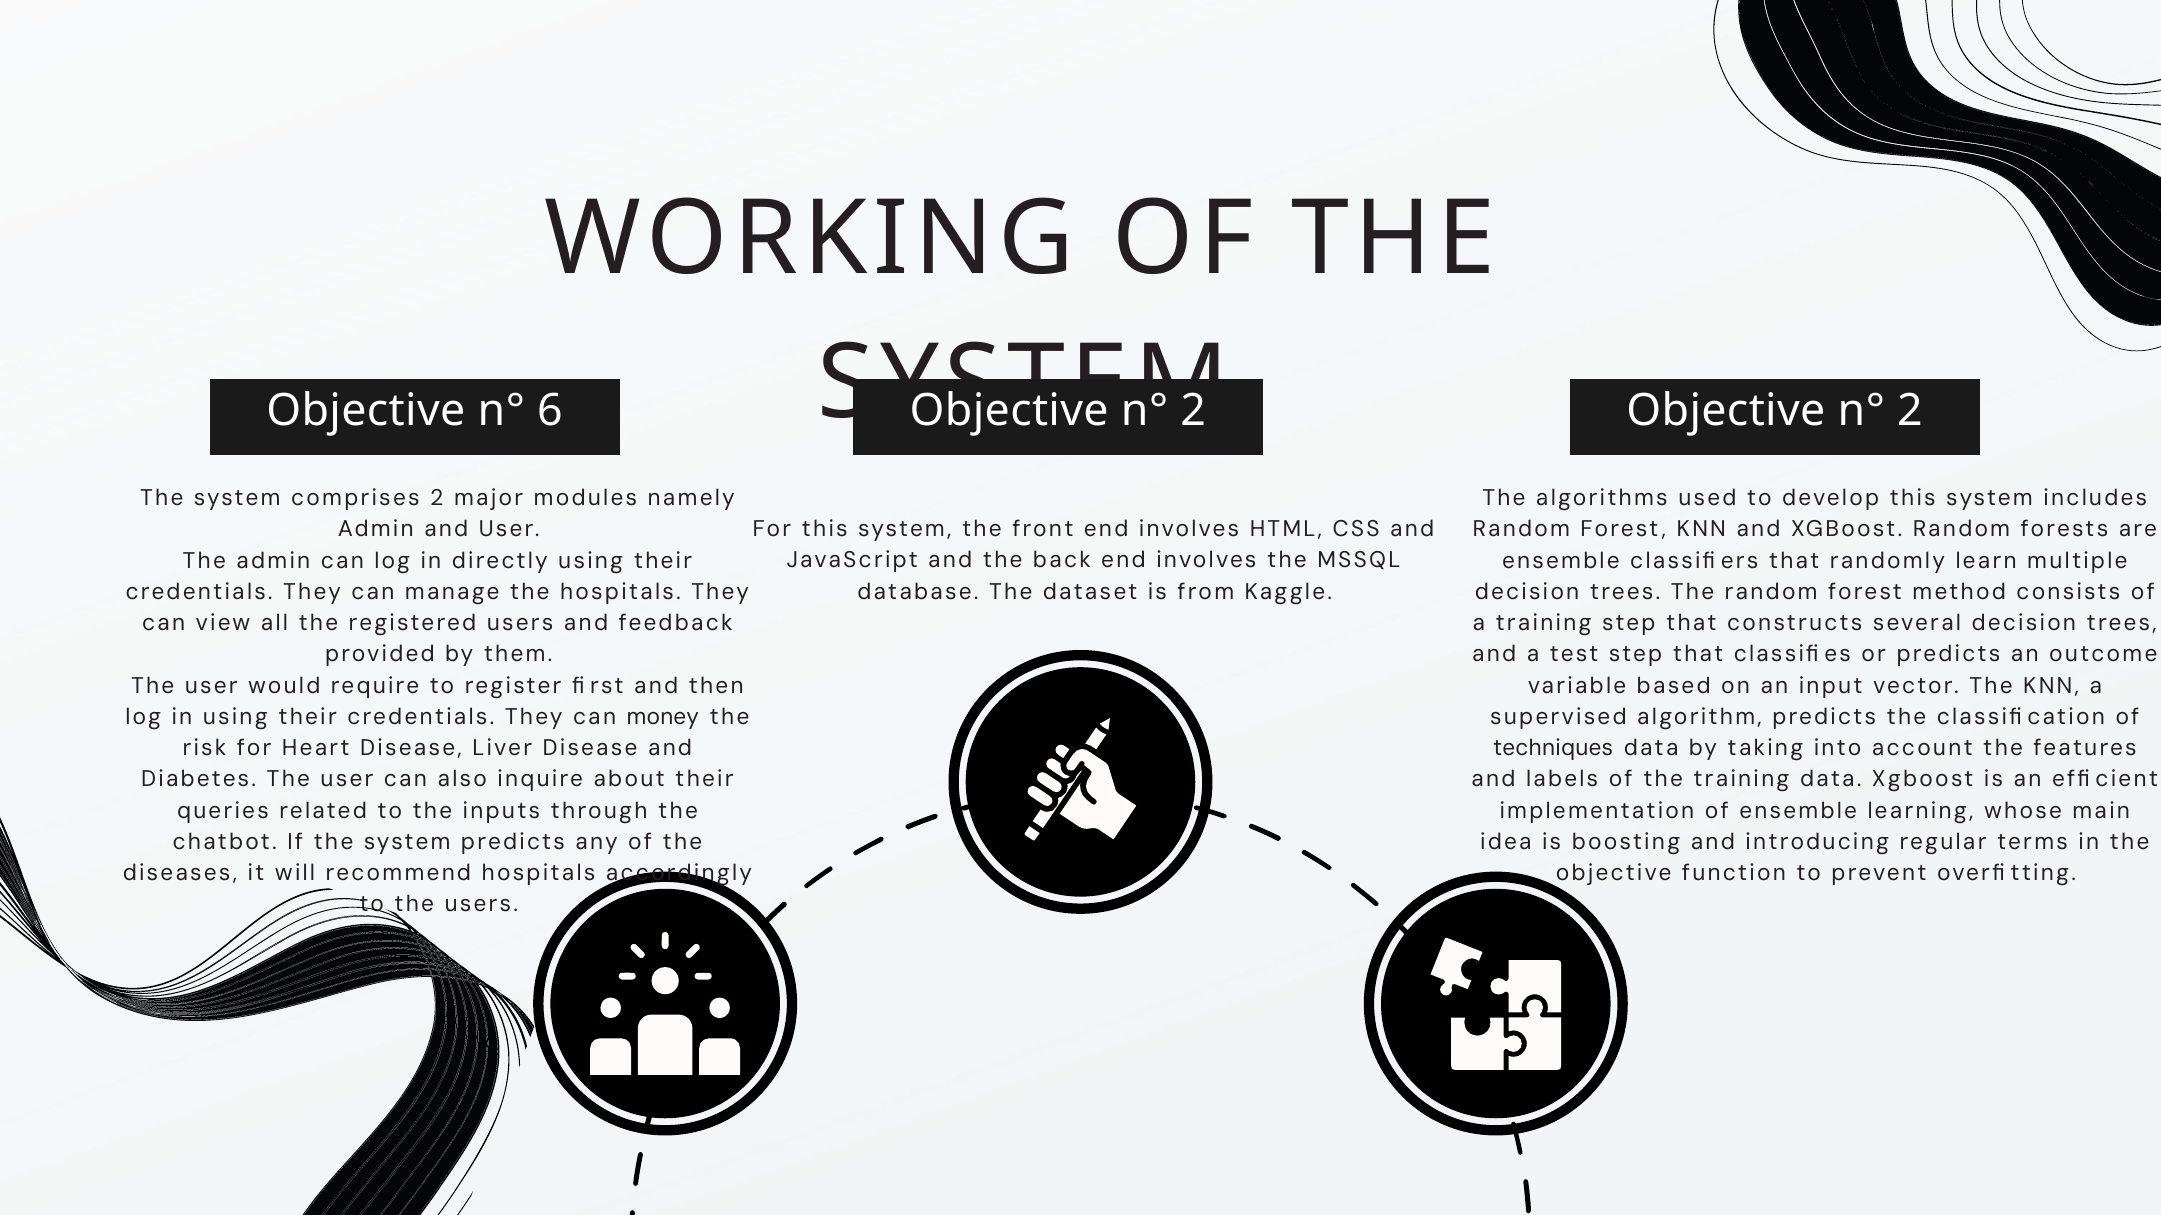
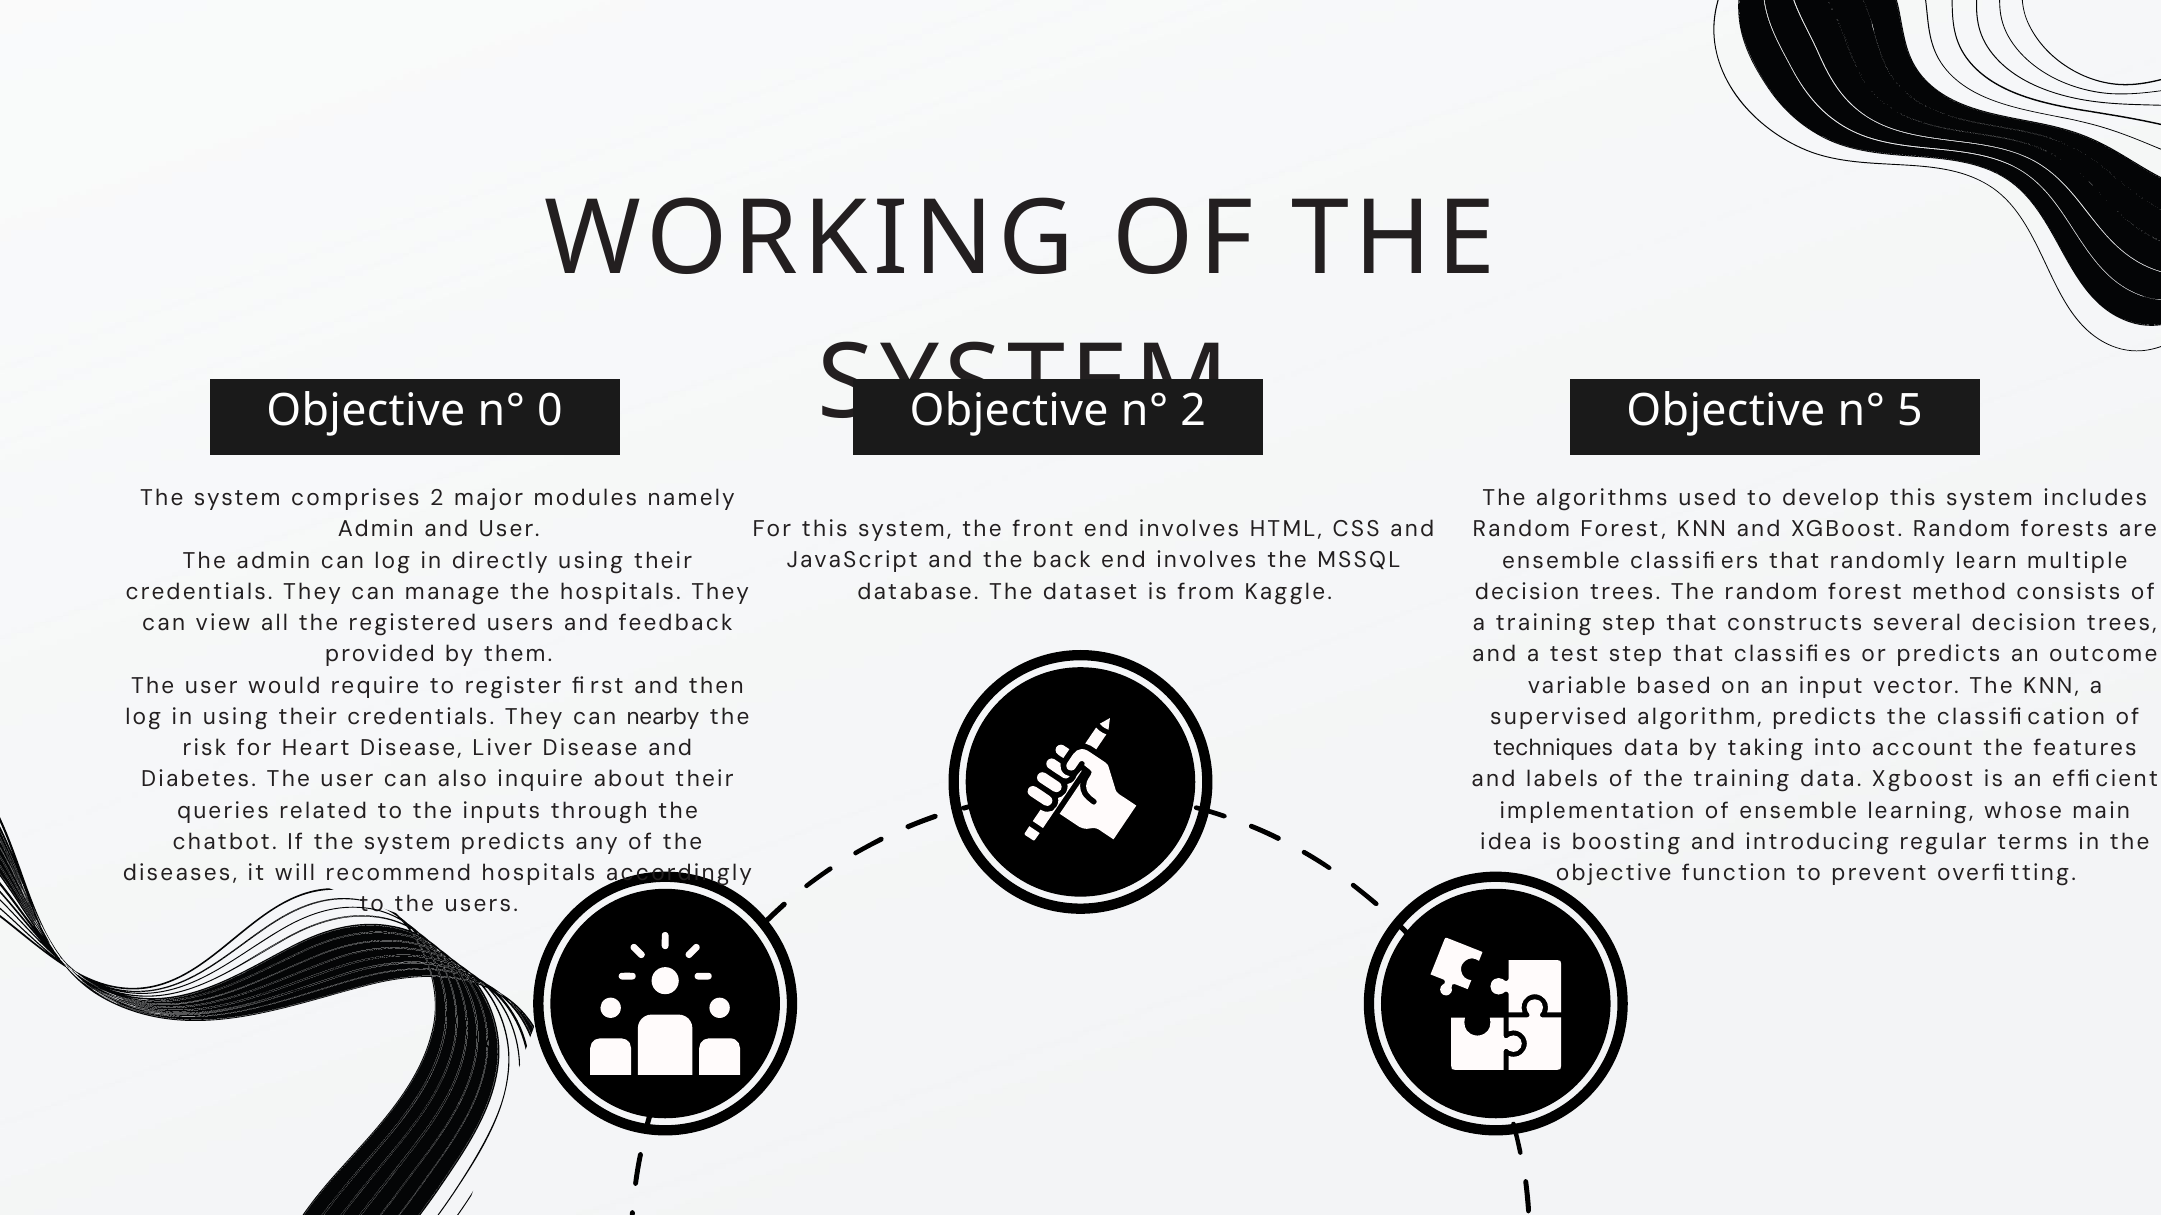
6: 6 -> 0
2 at (1910, 411): 2 -> 5
money: money -> nearby
